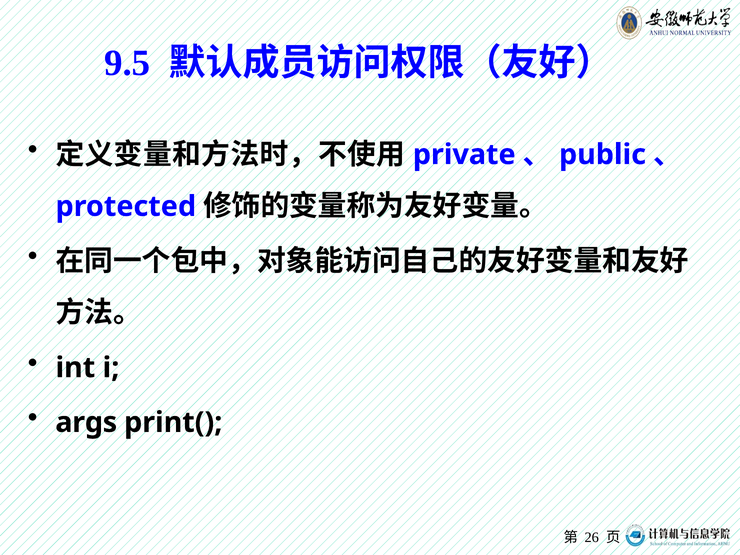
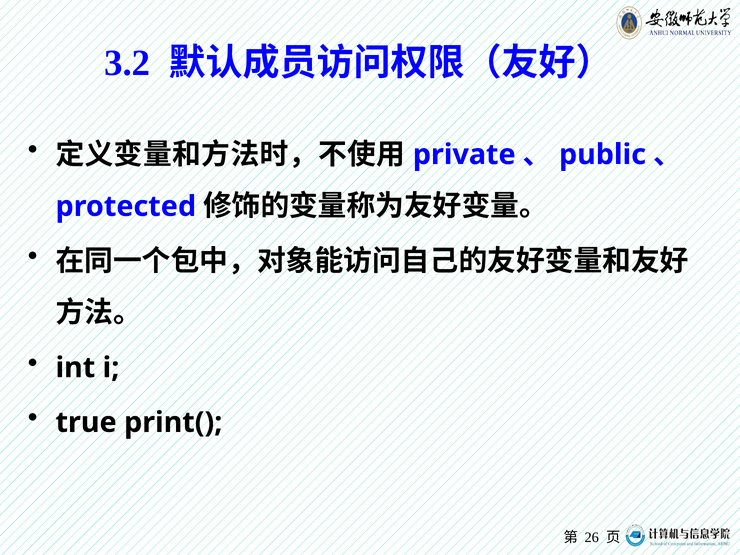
9.5: 9.5 -> 3.2
args: args -> true
